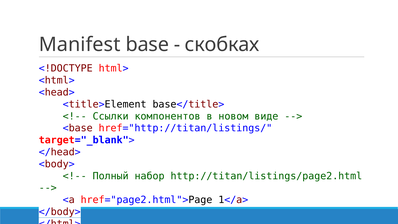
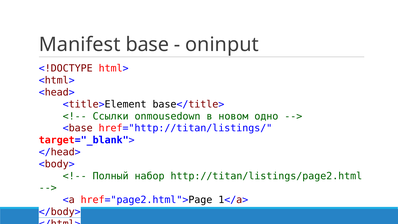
скобках: скобках -> oninput
компонентов: компонентов -> onmousedown
виде: виде -> одно
